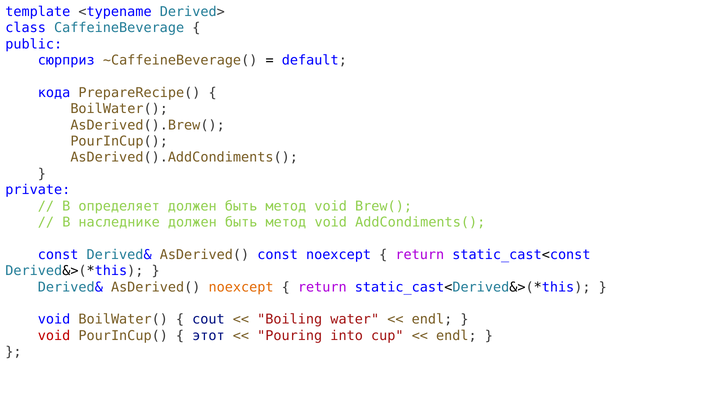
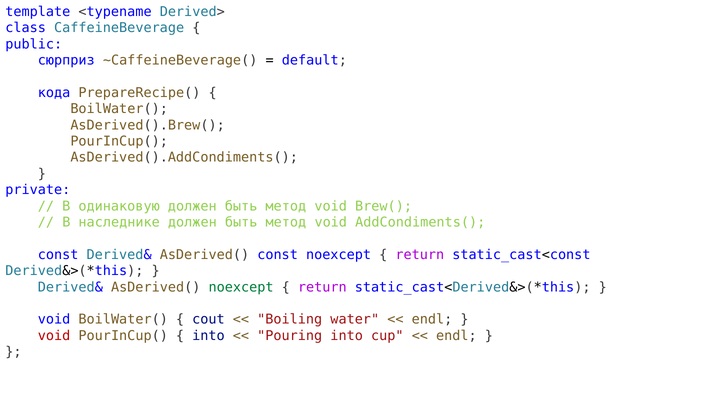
определяет: определяет -> одинаковую
noexcept at (241, 287) colour: orange -> green
этот at (208, 336): этот -> into
